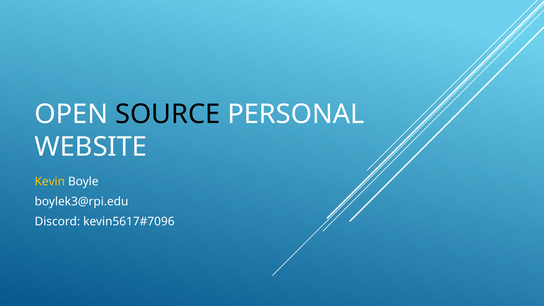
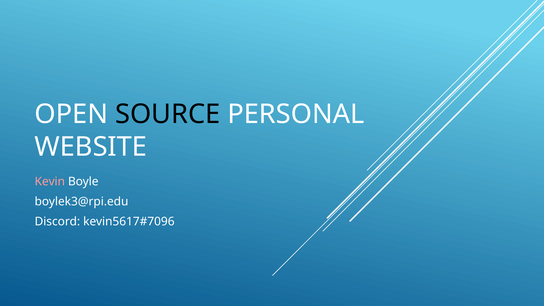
Kevin colour: yellow -> pink
